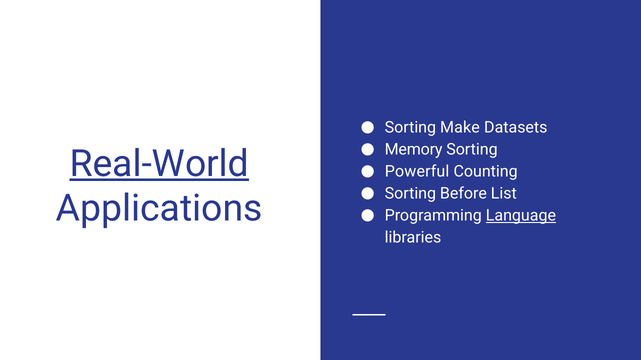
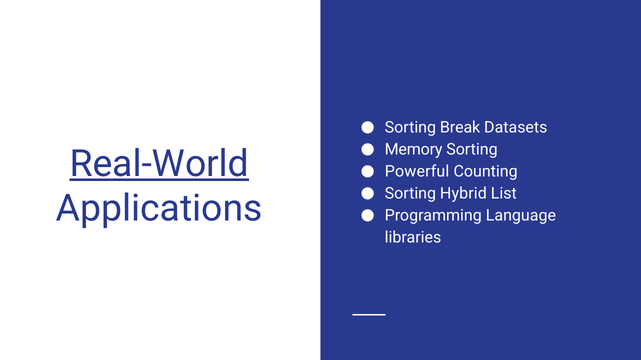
Make: Make -> Break
Before: Before -> Hybrid
Language underline: present -> none
